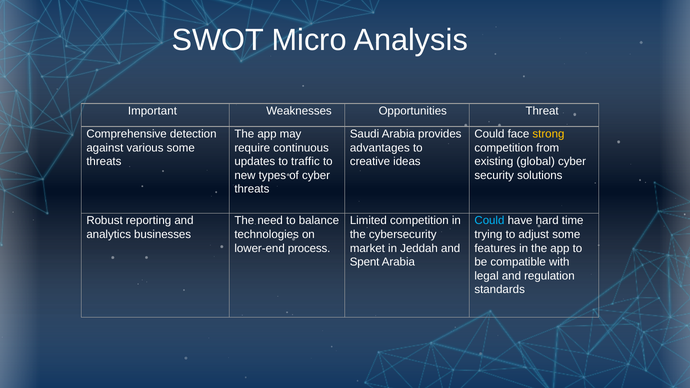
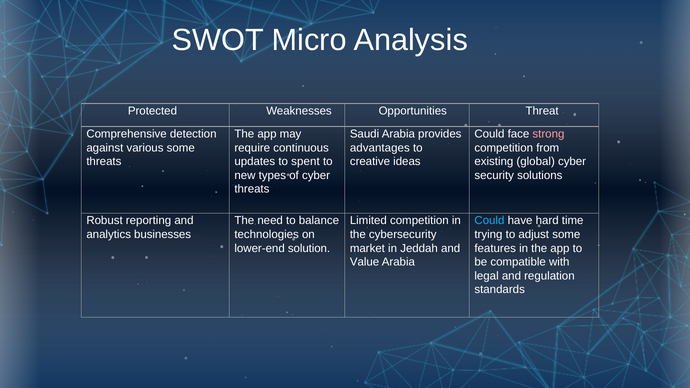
Important: Important -> Protected
strong colour: yellow -> pink
traffic: traffic -> spent
process: process -> solution
Spent: Spent -> Value
